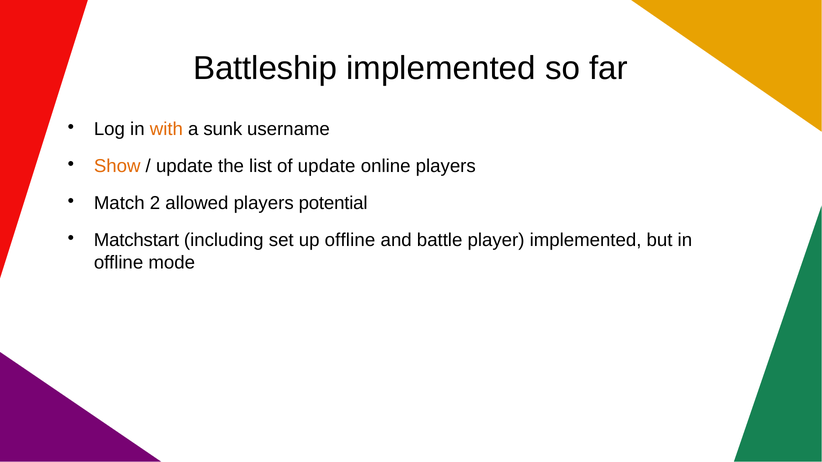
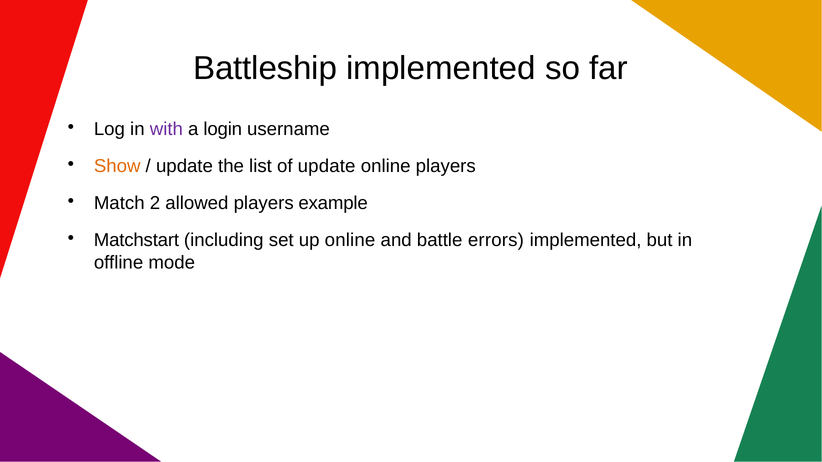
with colour: orange -> purple
sunk: sunk -> login
potential: potential -> example
up offline: offline -> online
player: player -> errors
